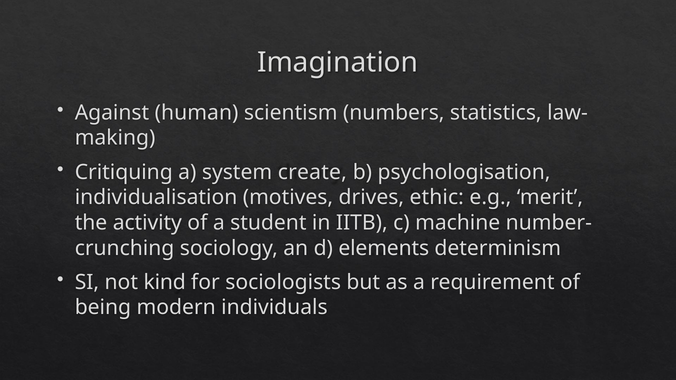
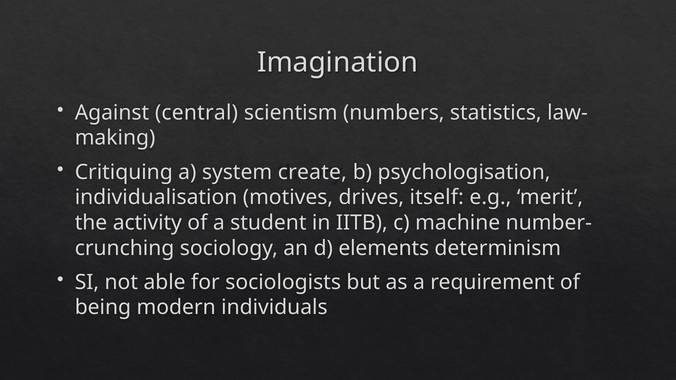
human: human -> central
ethic: ethic -> itself
kind: kind -> able
